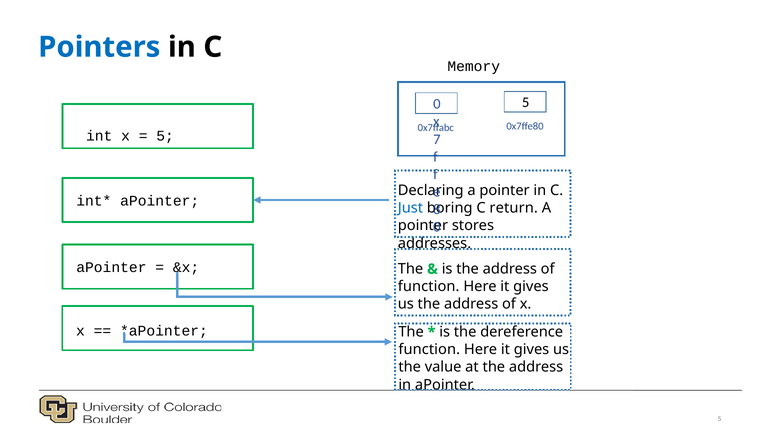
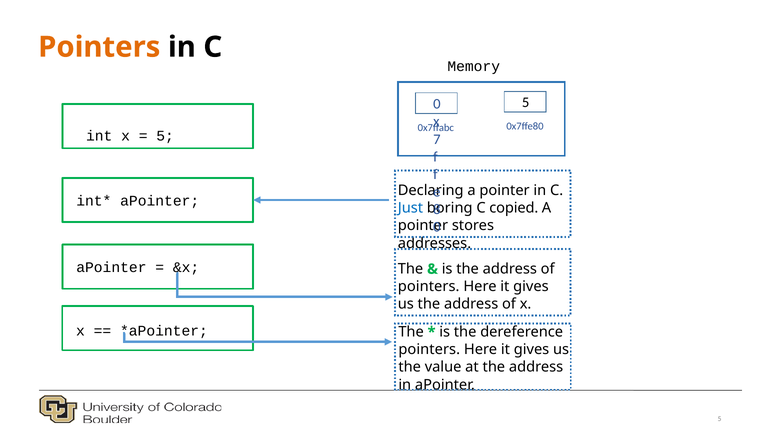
Pointers at (99, 47) colour: blue -> orange
return: return -> copied
function at (429, 287): function -> pointers
function at (429, 350): function -> pointers
